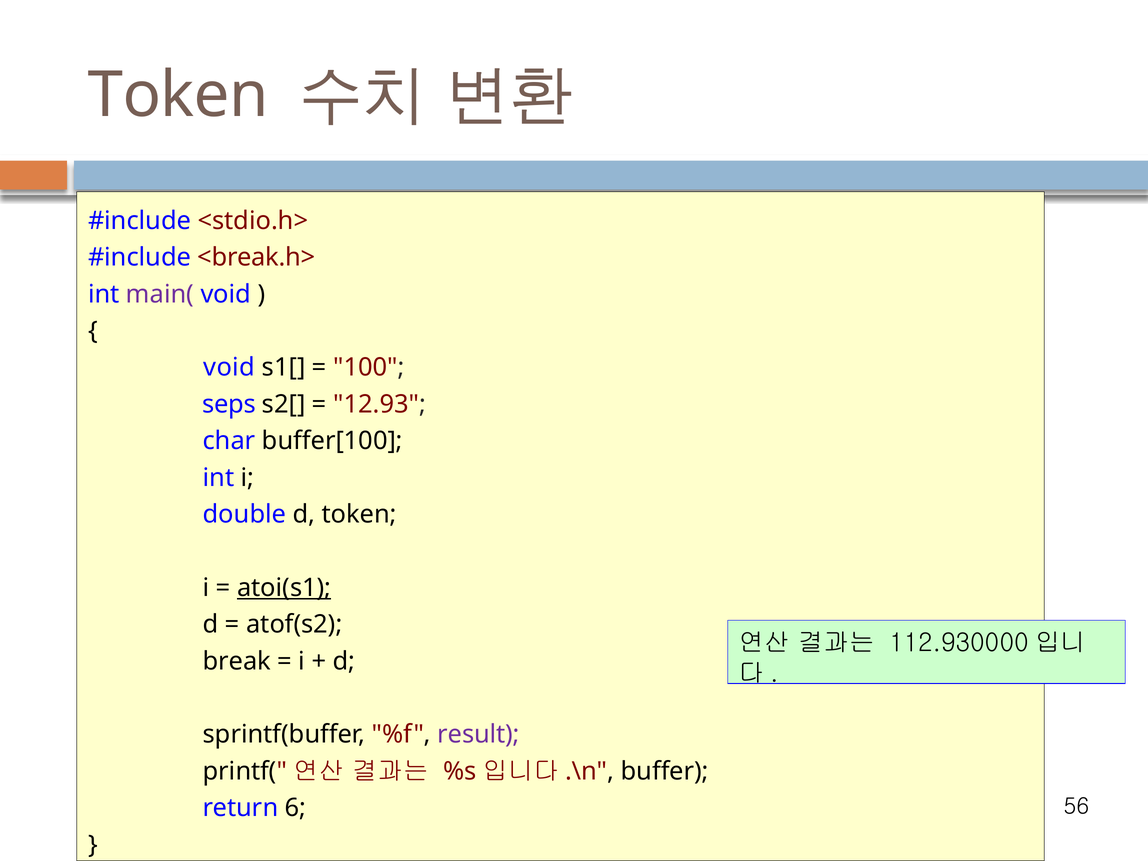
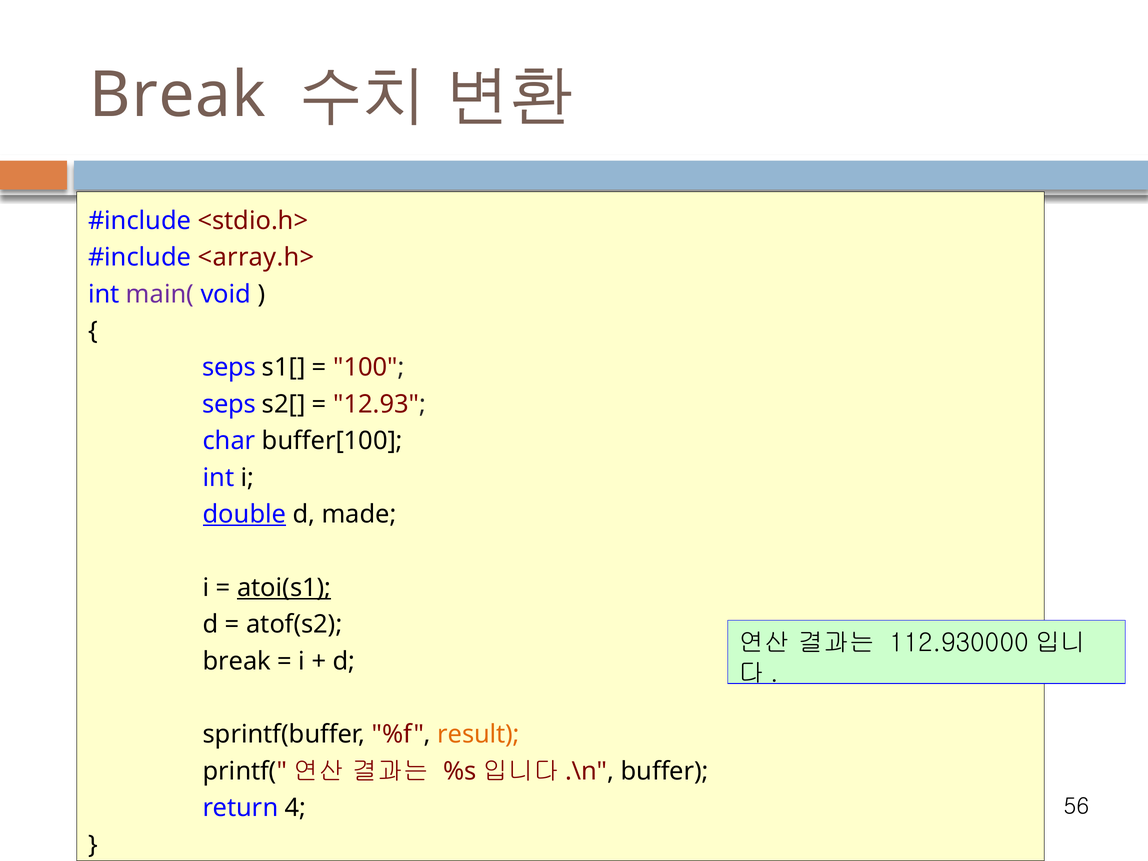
Token at (178, 95): Token -> Break
<break.h>: <break.h> -> <array.h>
void at (229, 368): void -> seps
double underline: none -> present
d token: token -> made
result colour: purple -> orange
6: 6 -> 4
